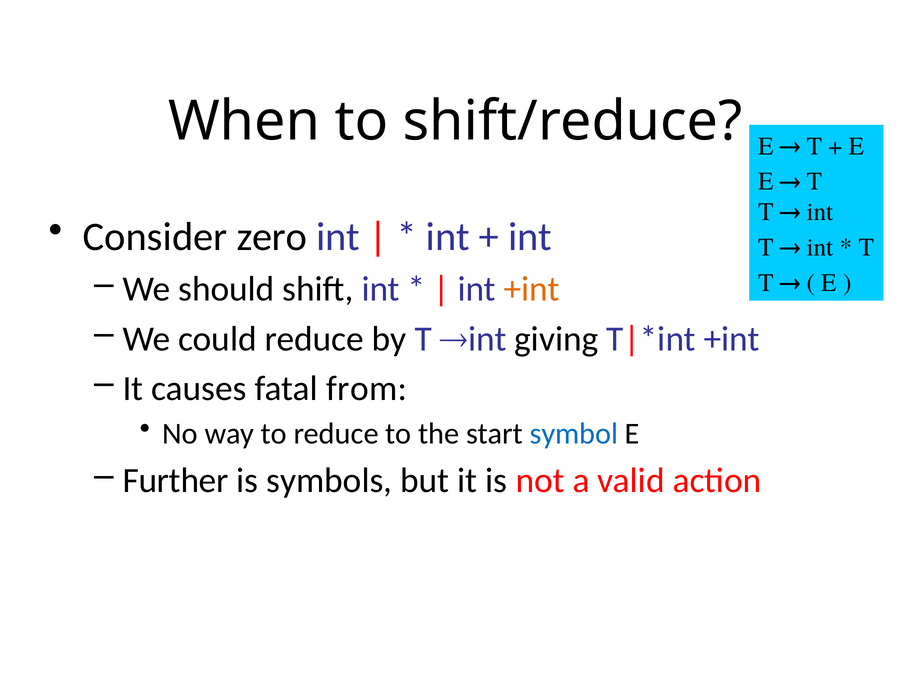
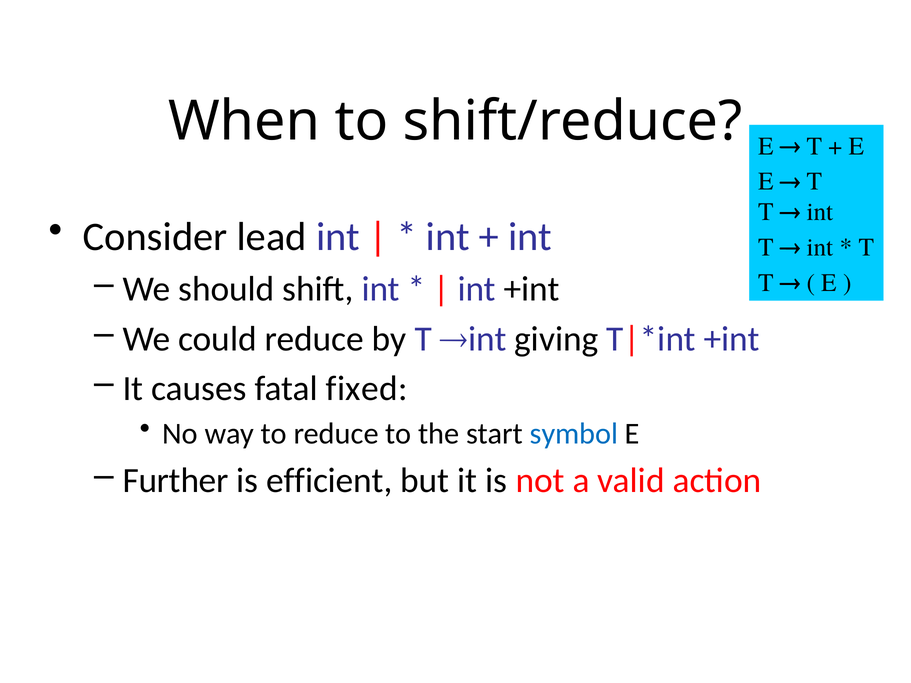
zero: zero -> lead
+int at (532, 289) colour: orange -> black
from: from -> fixed
symbols: symbols -> efficient
